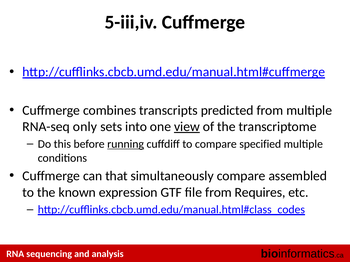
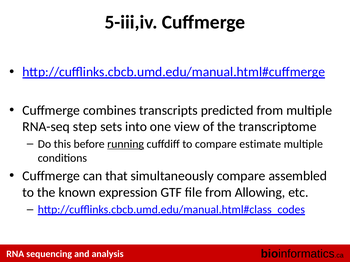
only: only -> step
view underline: present -> none
specified: specified -> estimate
Requires: Requires -> Allowing
